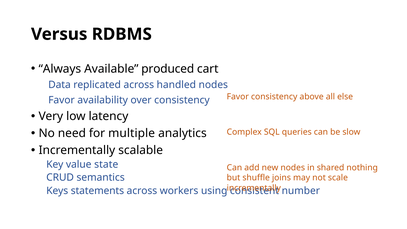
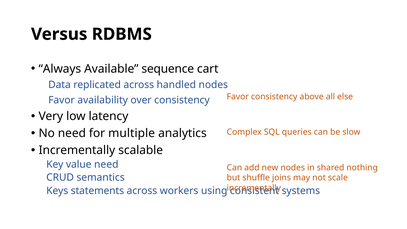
produced: produced -> sequence
value state: state -> need
number: number -> systems
